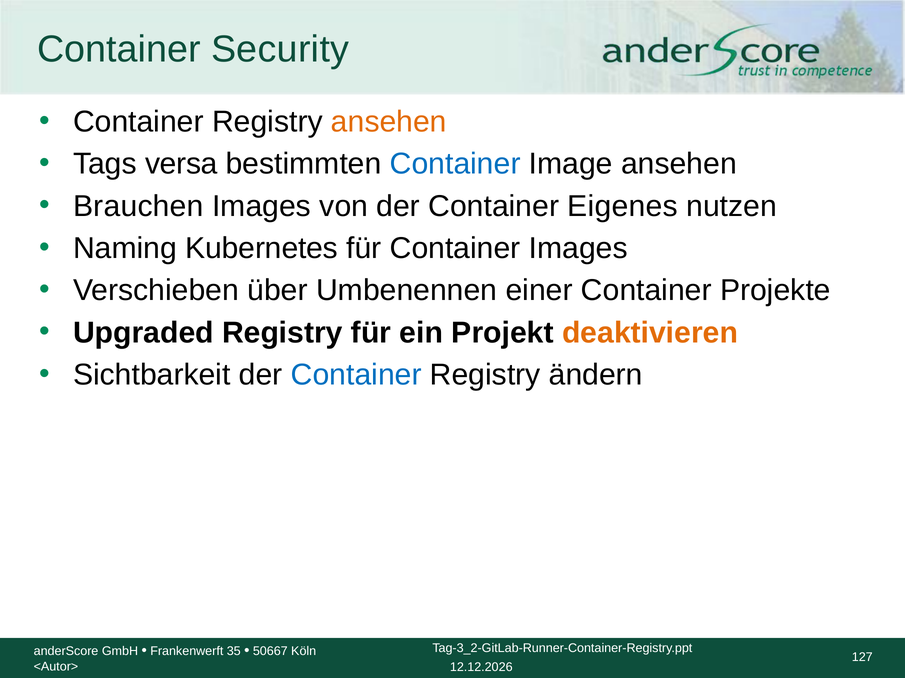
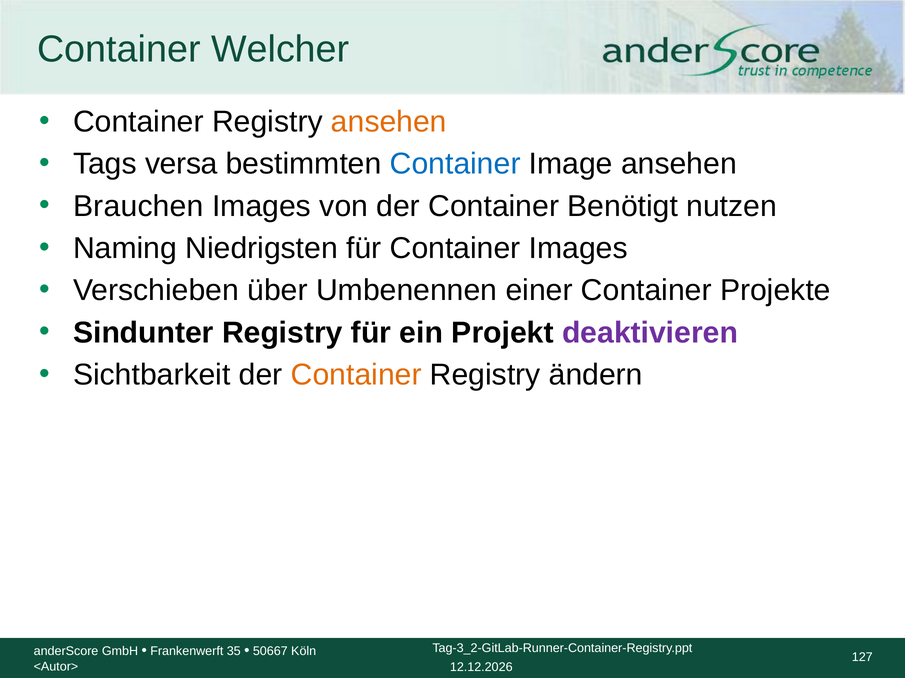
Security: Security -> Welcher
Eigenes: Eigenes -> Benötigt
Kubernetes: Kubernetes -> Niedrigsten
Upgraded: Upgraded -> Sindunter
deaktivieren colour: orange -> purple
Container at (356, 375) colour: blue -> orange
